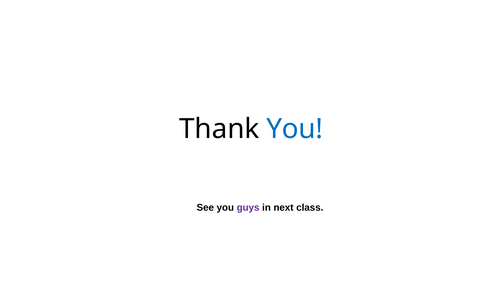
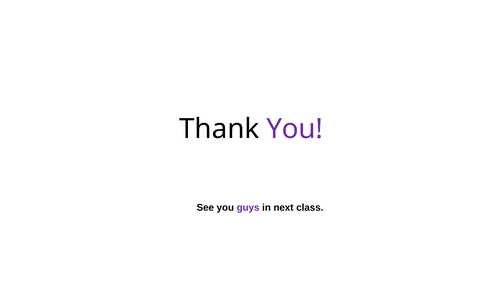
You at (295, 129) colour: blue -> purple
